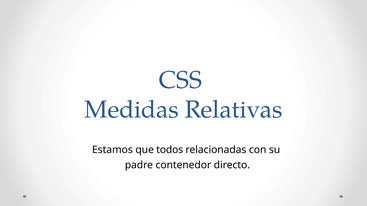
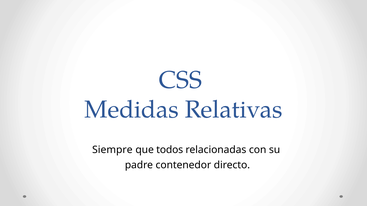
Estamos: Estamos -> Siempre
